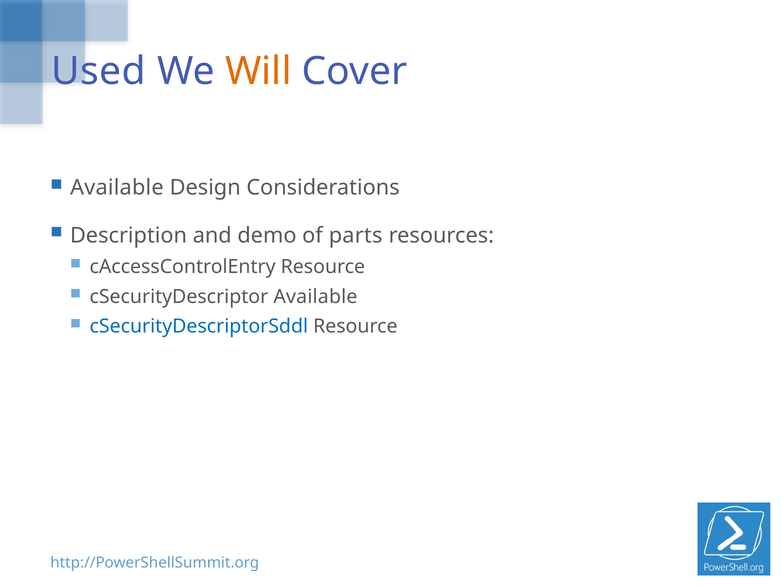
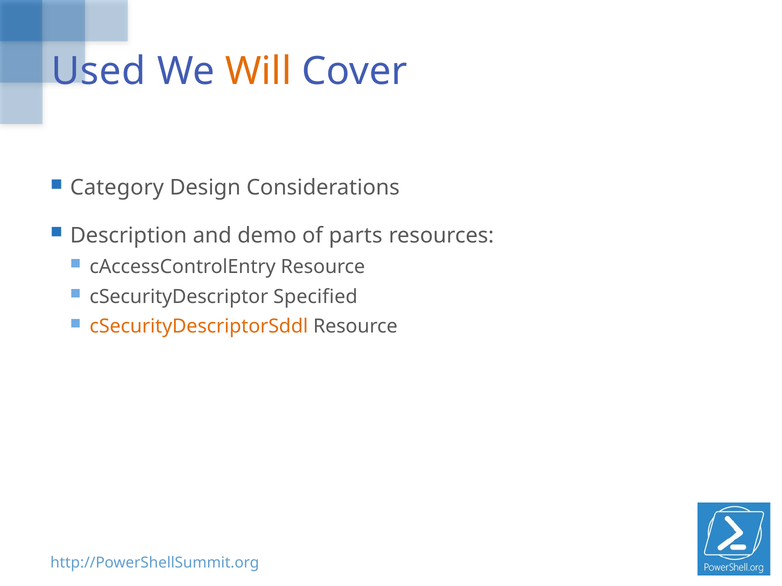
Available at (117, 188): Available -> Category
cSecurityDescriptor Available: Available -> Specified
cSecurityDescriptorSddl colour: blue -> orange
